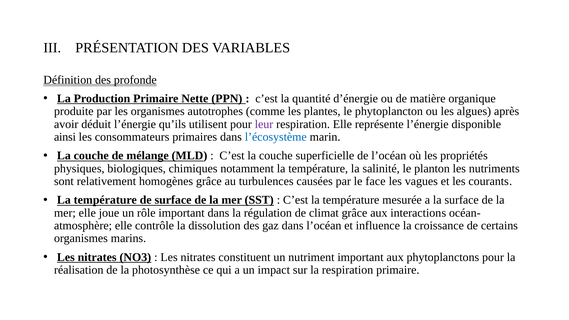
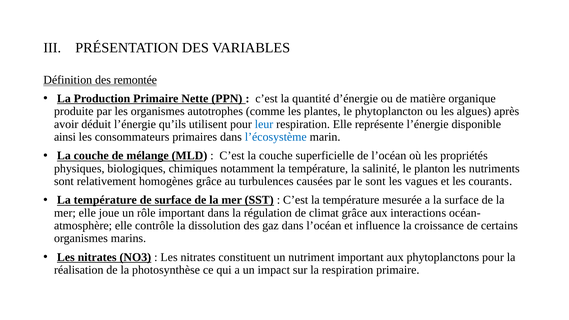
profonde: profonde -> remontée
leur colour: purple -> blue
le face: face -> sont
